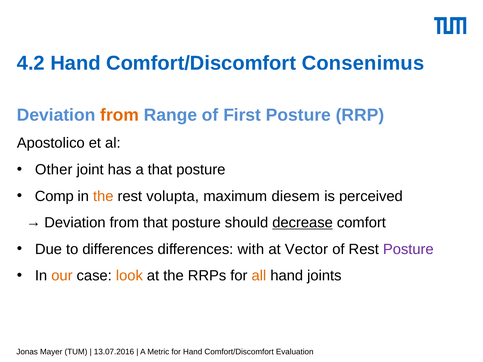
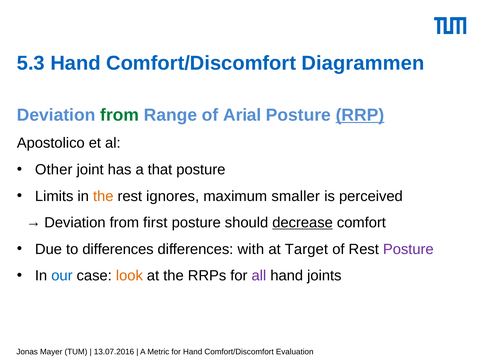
4.2: 4.2 -> 5.3
Consenimus: Consenimus -> Diagrammen
from at (120, 115) colour: orange -> green
First: First -> Arial
RRP underline: none -> present
Comp: Comp -> Limits
volupta: volupta -> ignores
diesem: diesem -> smaller
from that: that -> first
Vector: Vector -> Target
our colour: orange -> blue
all colour: orange -> purple
